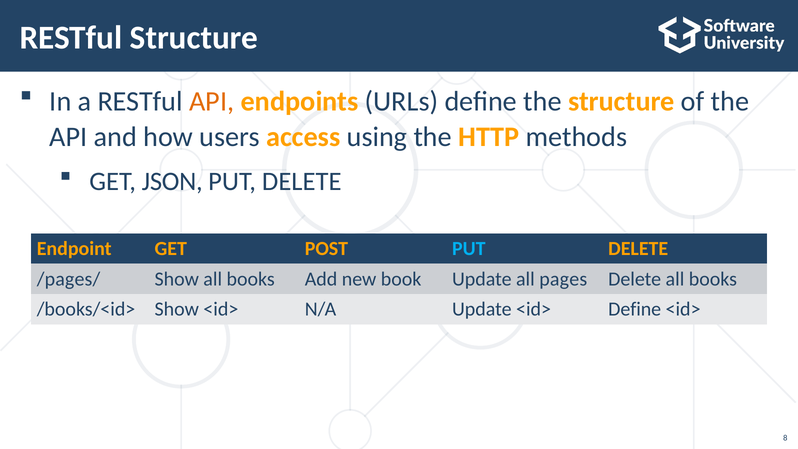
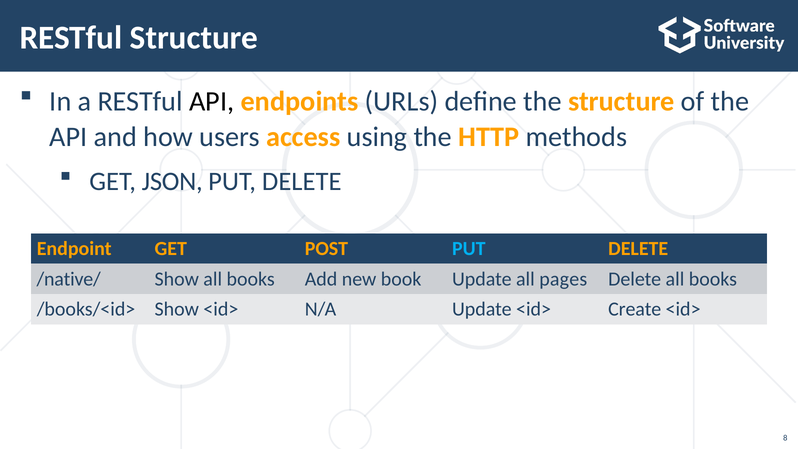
API at (212, 101) colour: orange -> black
/pages/: /pages/ -> /native/
<id> Define: Define -> Create
